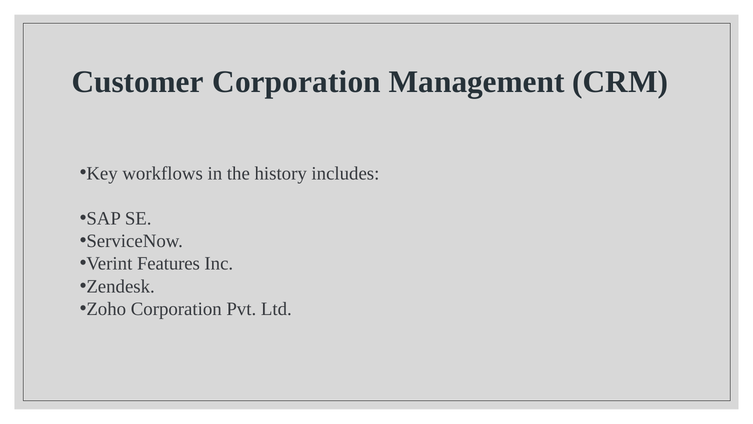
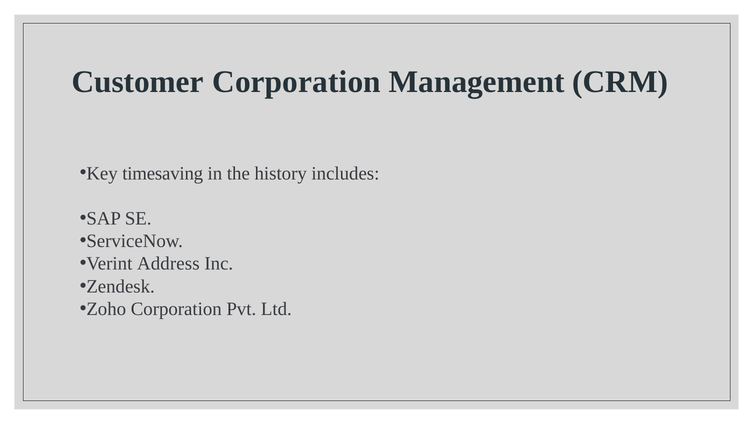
workflows: workflows -> timesaving
Features: Features -> Address
